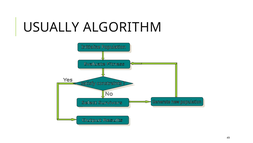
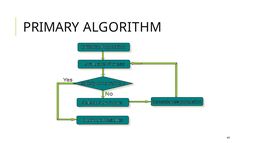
USUALLY: USUALLY -> PRIMARY
